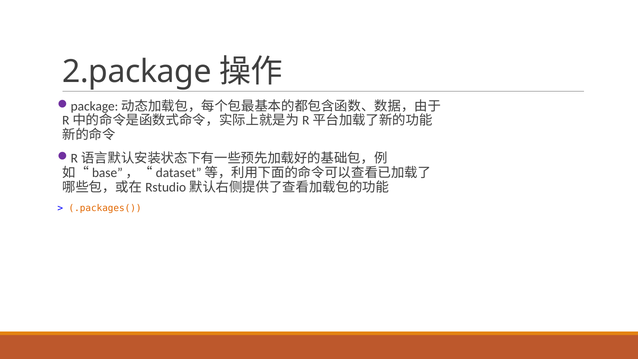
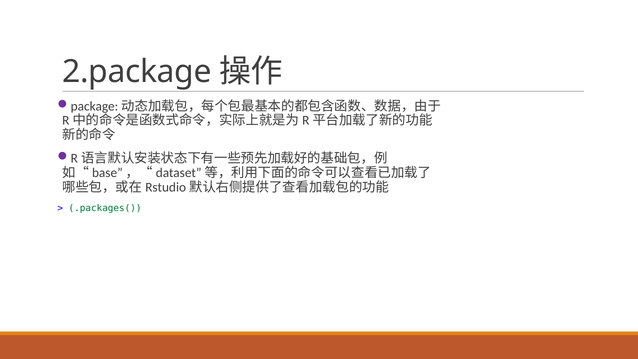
.packages( colour: orange -> green
